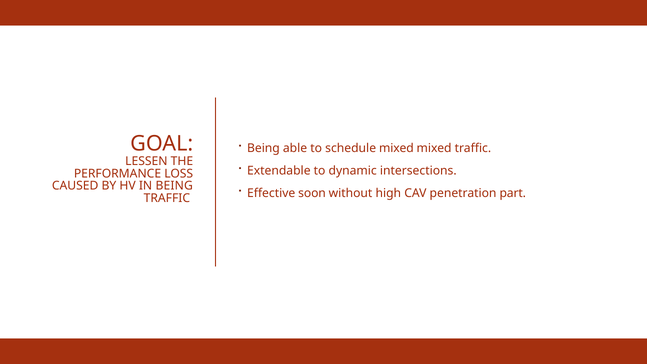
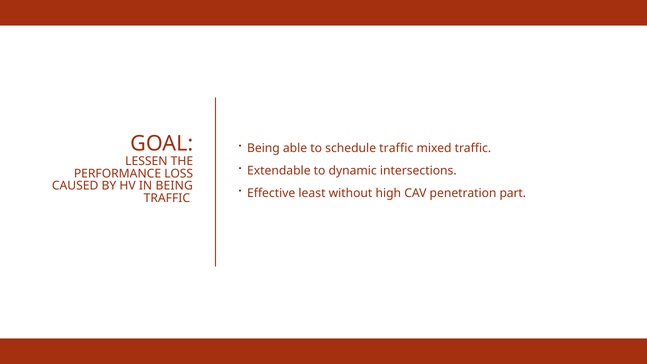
schedule mixed: mixed -> traffic
soon: soon -> least
